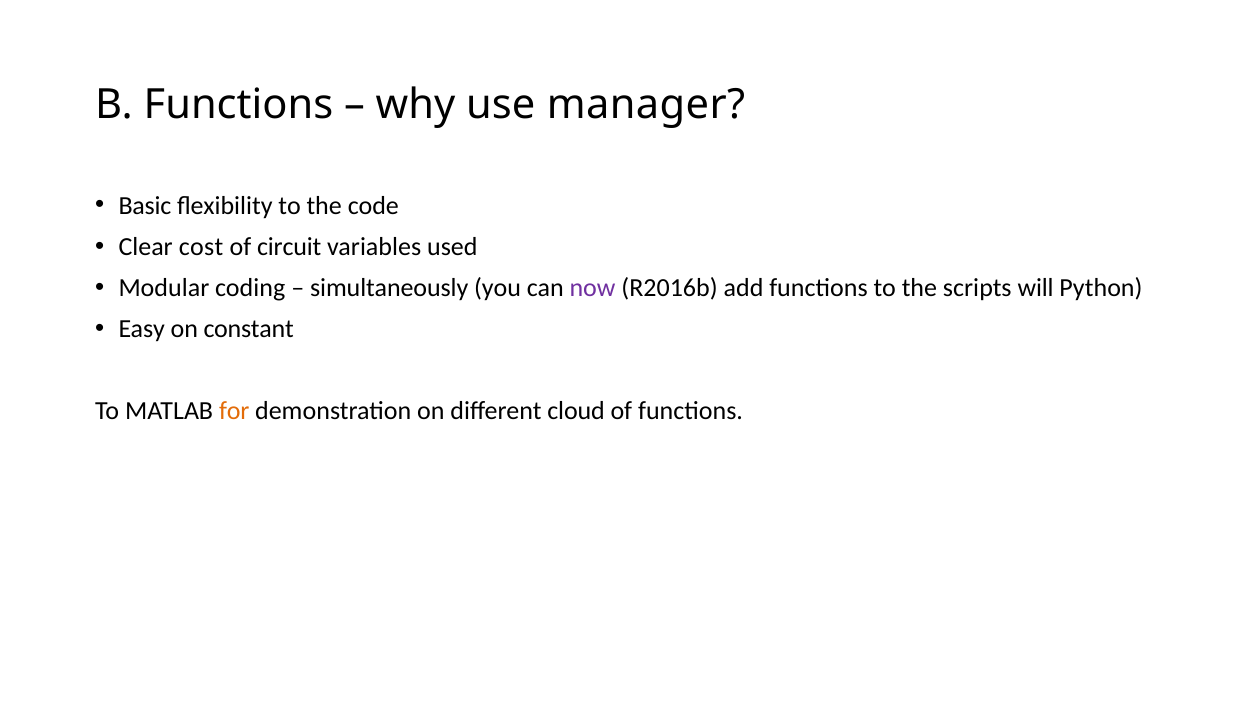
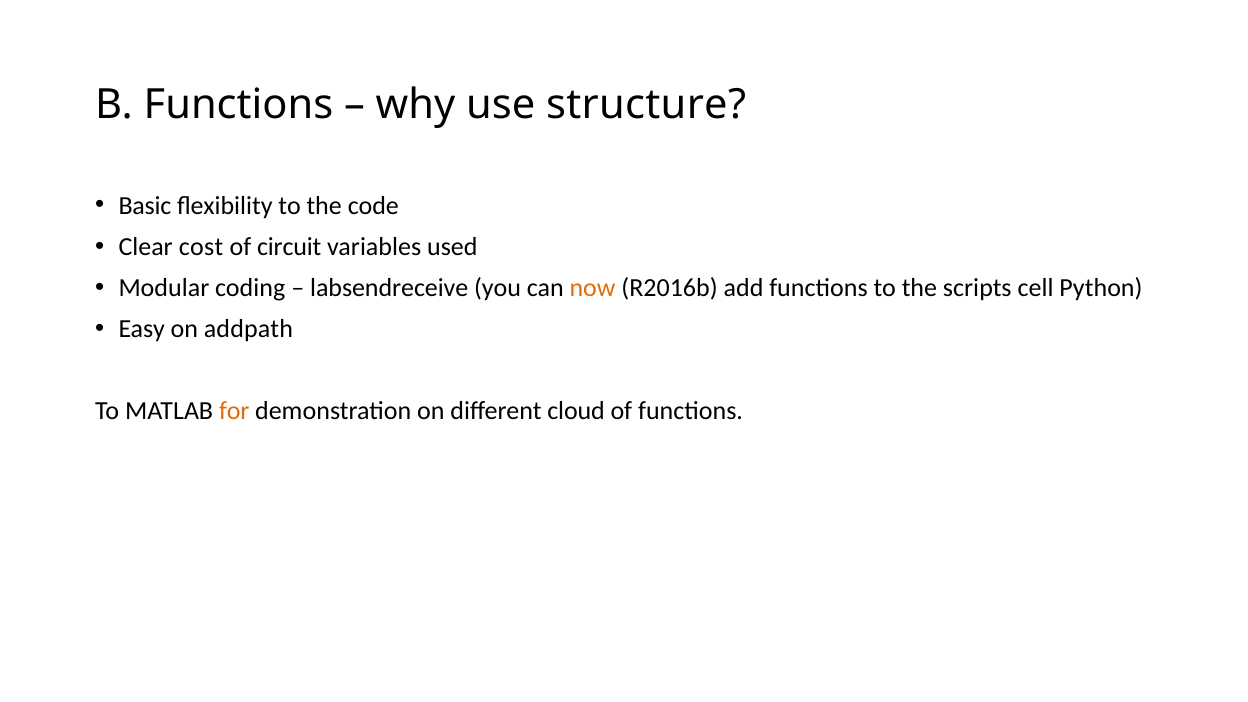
manager: manager -> structure
simultaneously: simultaneously -> labsendreceive
now colour: purple -> orange
will: will -> cell
constant: constant -> addpath
